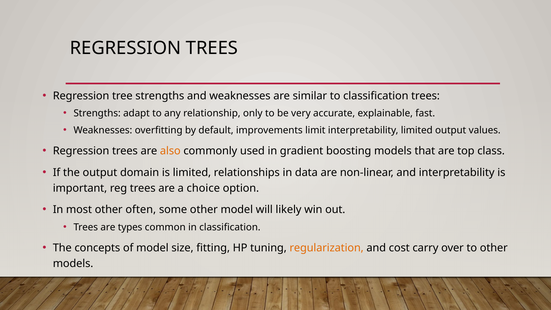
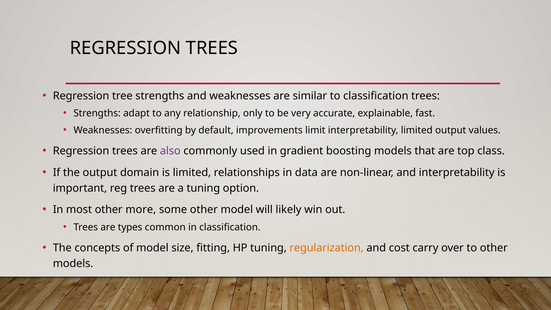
also colour: orange -> purple
a choice: choice -> tuning
often: often -> more
